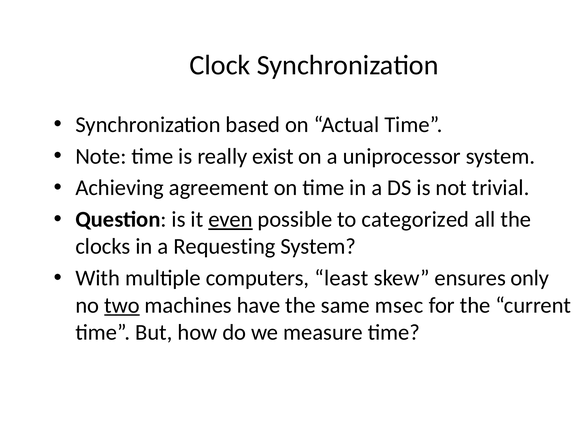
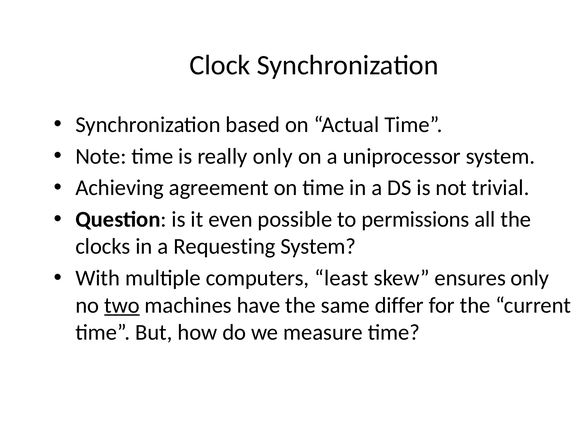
really exist: exist -> only
even underline: present -> none
categorized: categorized -> permissions
msec: msec -> differ
